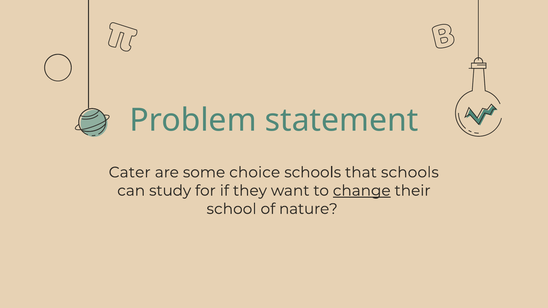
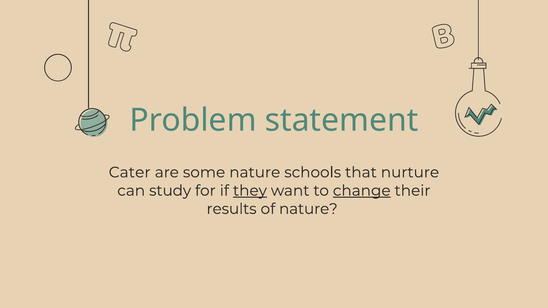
some choice: choice -> nature
that schools: schools -> nurture
they underline: none -> present
school: school -> results
